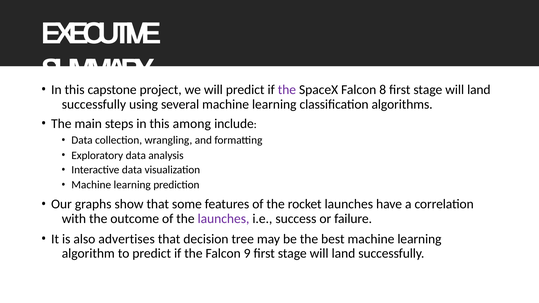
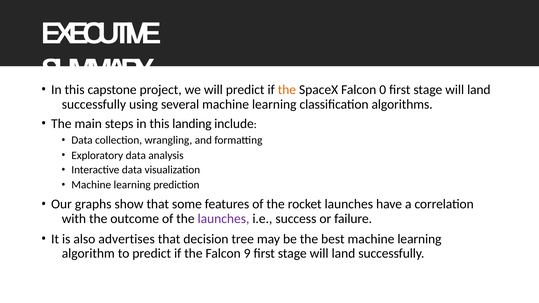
the at (287, 90) colour: purple -> orange
8: 8 -> 0
among: among -> landing
